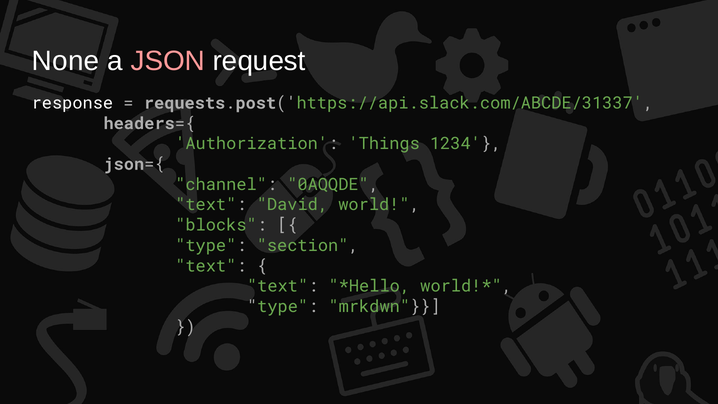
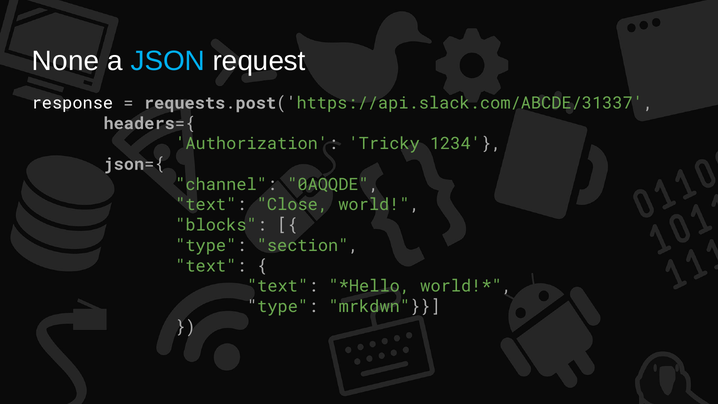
JSON colour: pink -> light blue
Things: Things -> Tricky
David: David -> Close
